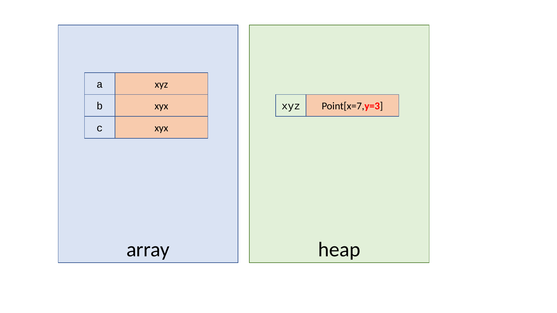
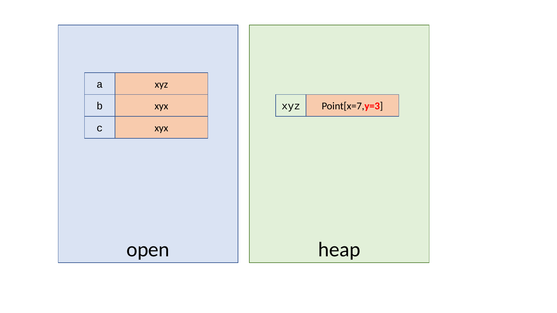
array: array -> open
